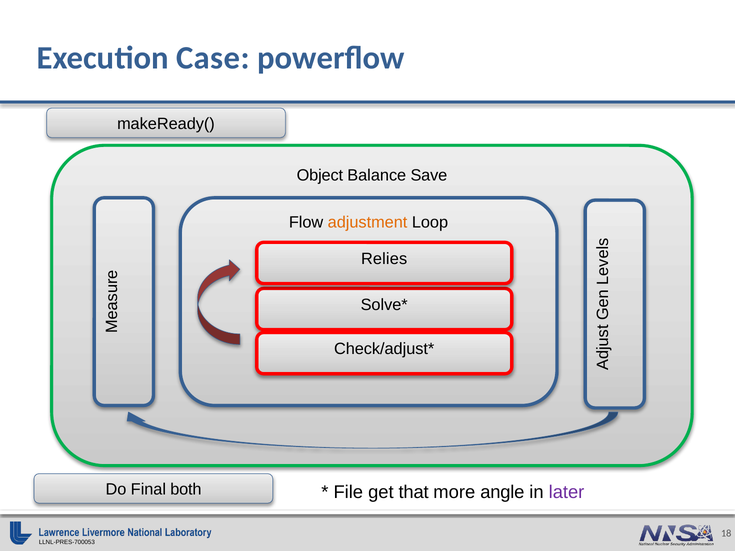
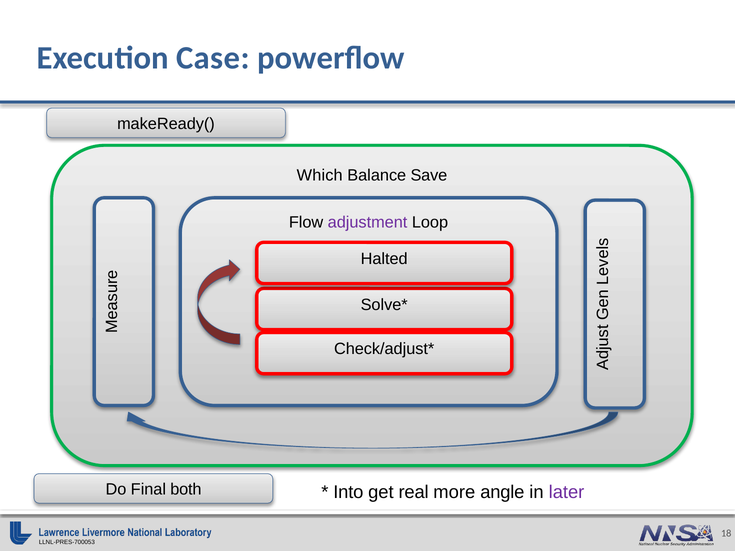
Object: Object -> Which
adjustment colour: orange -> purple
Relies: Relies -> Halted
File: File -> Into
that: that -> real
